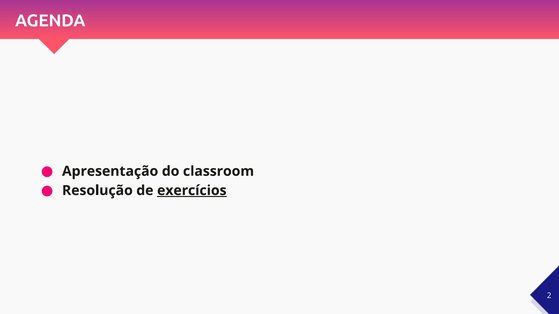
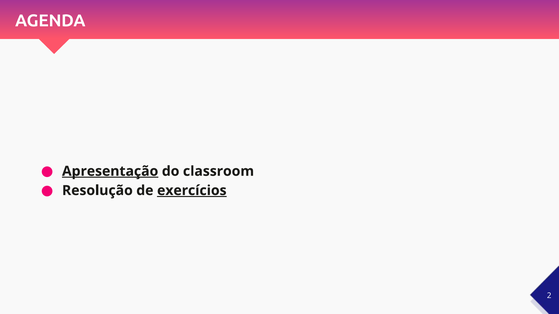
Apresentação underline: none -> present
